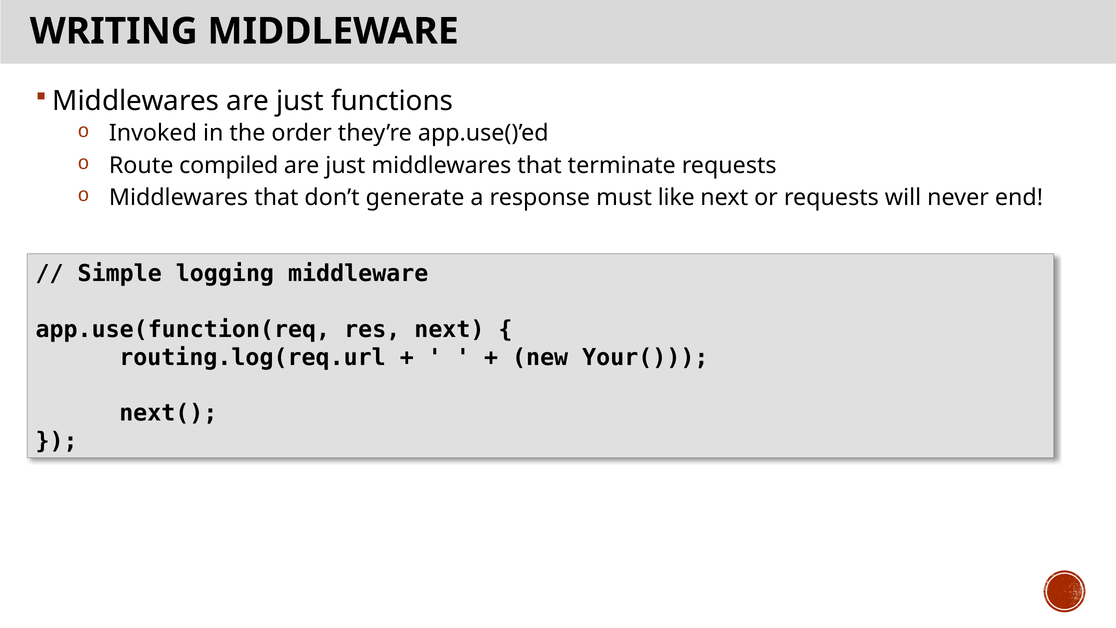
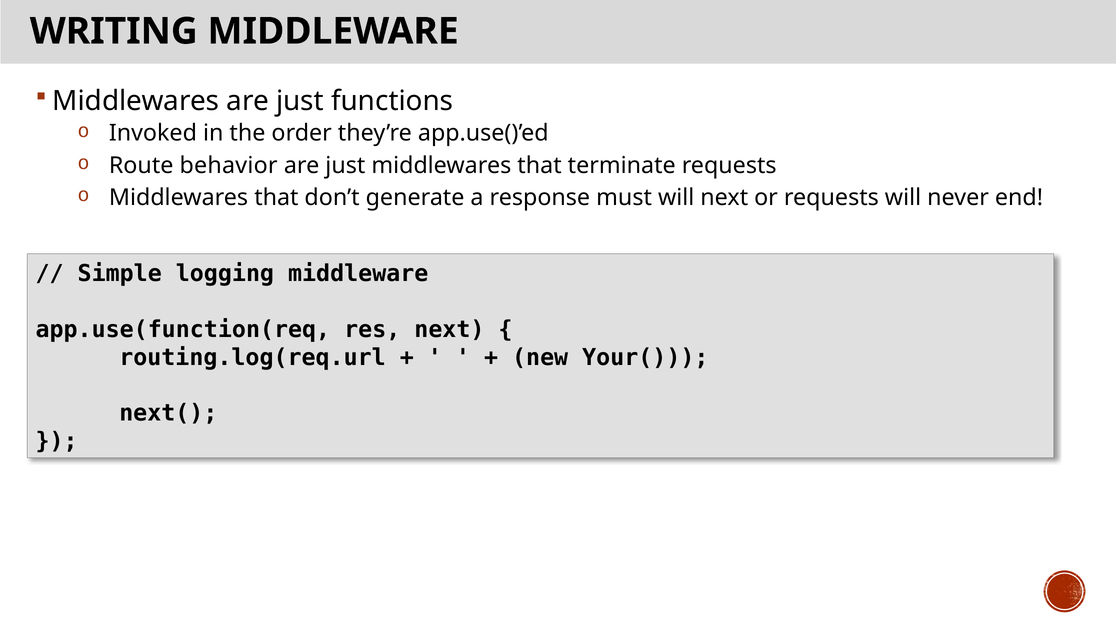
compiled: compiled -> behavior
must like: like -> will
